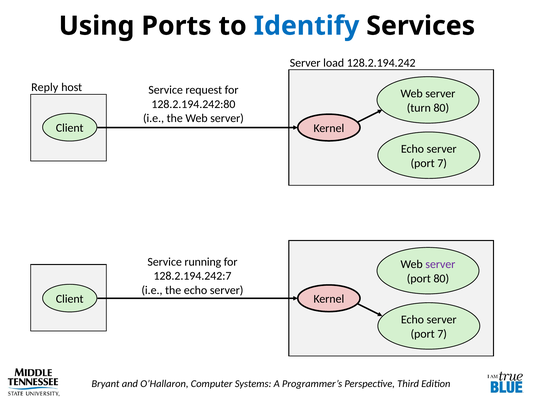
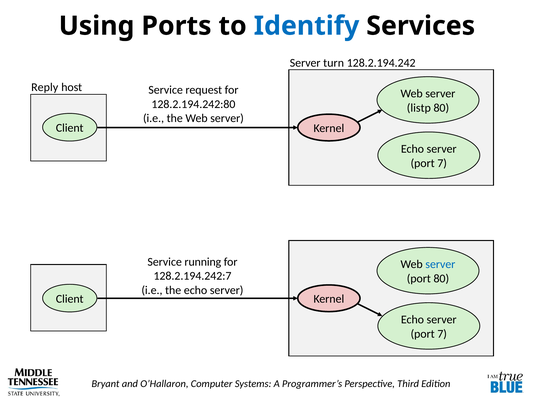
load: load -> turn
turn: turn -> listp
server at (440, 265) colour: purple -> blue
